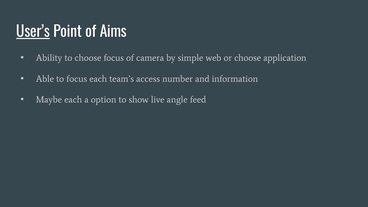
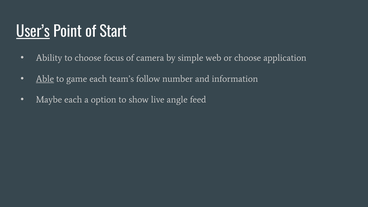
Aims: Aims -> Start
Able underline: none -> present
to focus: focus -> game
access: access -> follow
